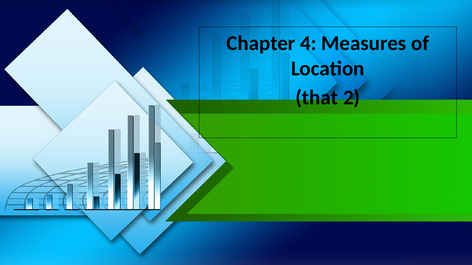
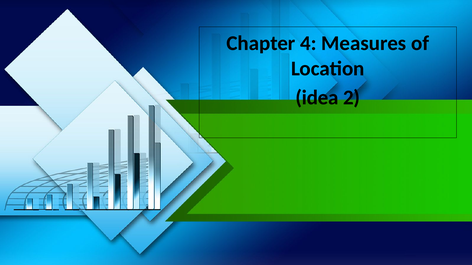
that: that -> idea
